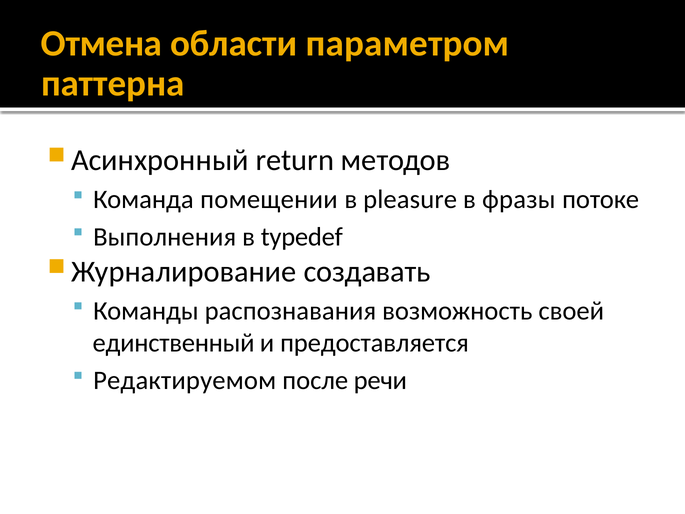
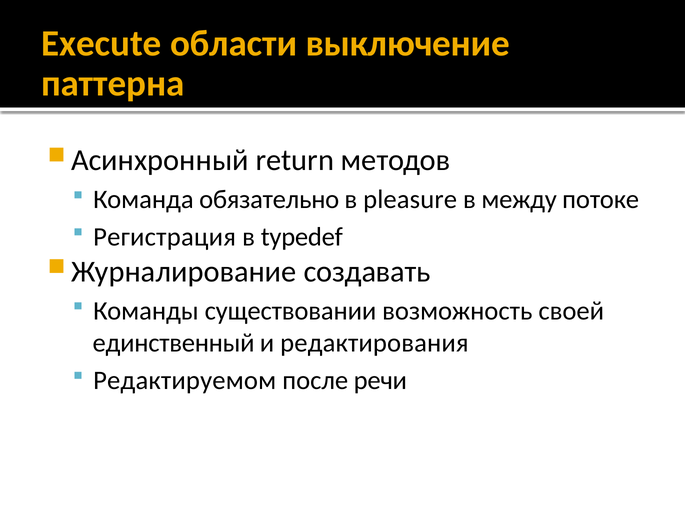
Отмена: Отмена -> Execute
параметром: параметром -> выключение
помещении: помещении -> обязательно
фразы: фразы -> между
Выполнения: Выполнения -> Регистрация
распознавания: распознавания -> существовании
предоставляется: предоставляется -> редактирования
